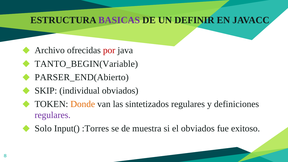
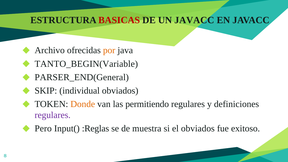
BASICAS colour: purple -> red
UN DEFINIR: DEFINIR -> JAVACC
por colour: red -> orange
PARSER_END(Abierto: PARSER_END(Abierto -> PARSER_END(General
sintetizados: sintetizados -> permitiendo
Solo: Solo -> Pero
:Torres: :Torres -> :Reglas
